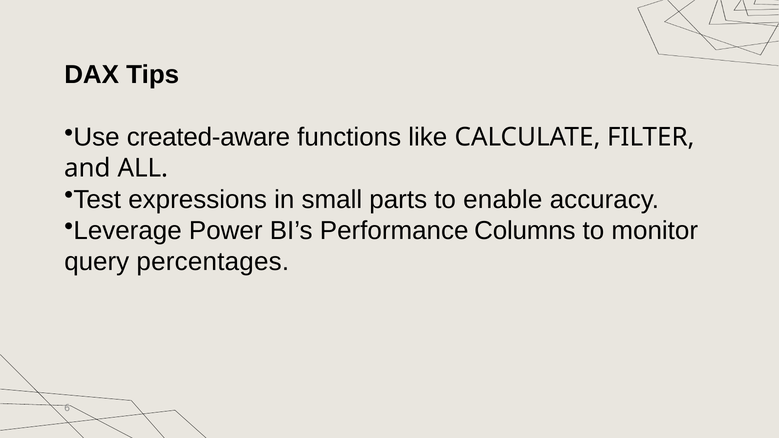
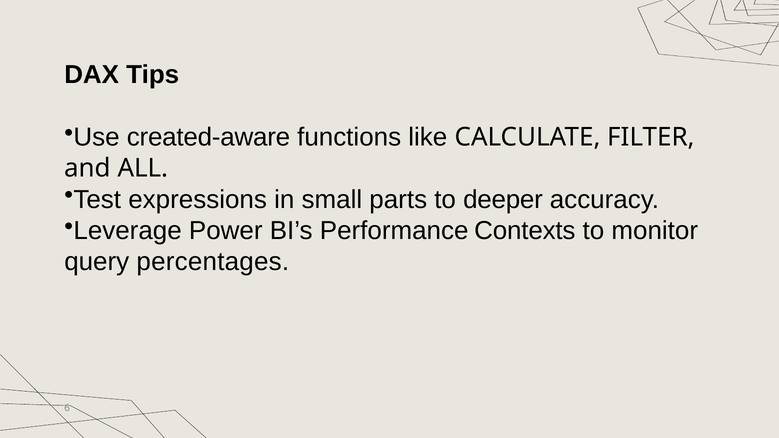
enable: enable -> deeper
Columns: Columns -> Contexts
